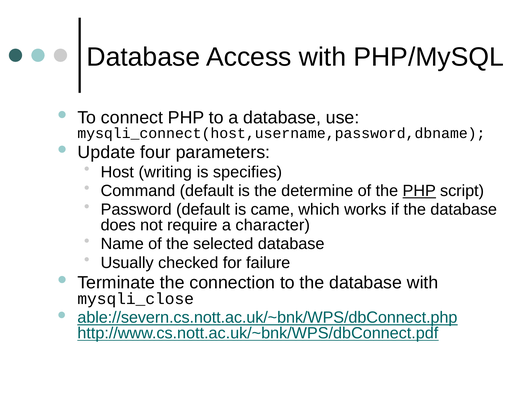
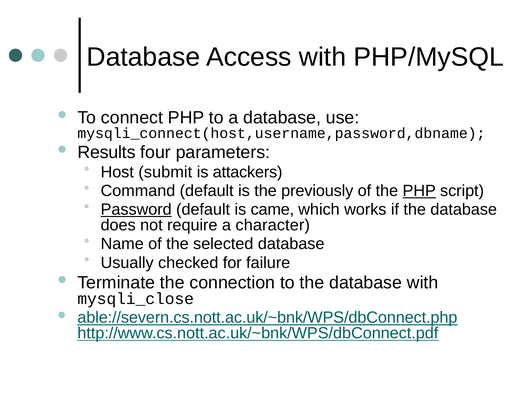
Update: Update -> Results
writing: writing -> submit
specifies: specifies -> attackers
determine: determine -> previously
Password underline: none -> present
